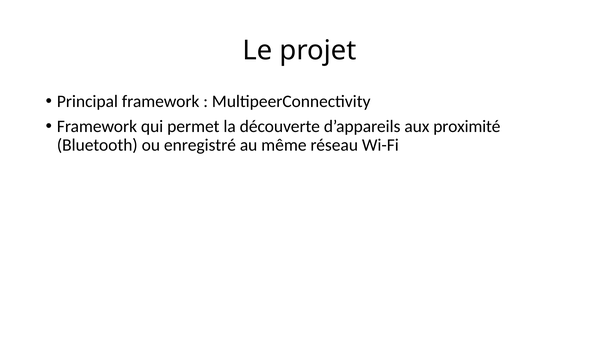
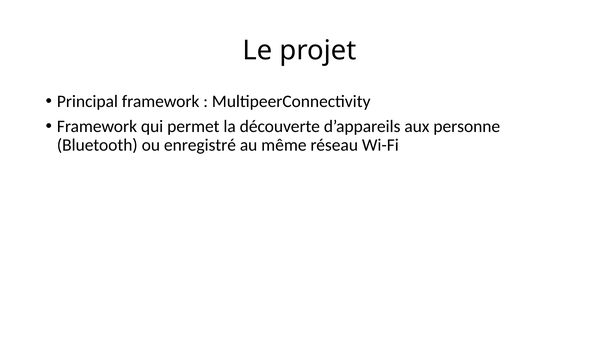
proximité: proximité -> personne
